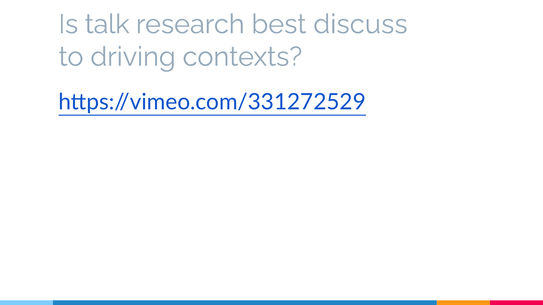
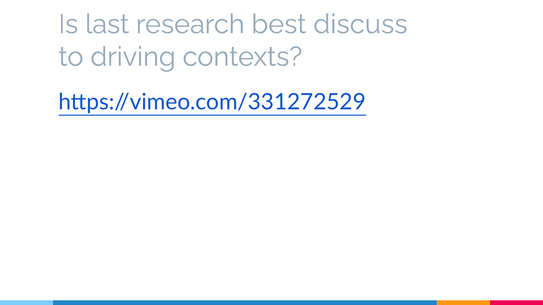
talk: talk -> last
